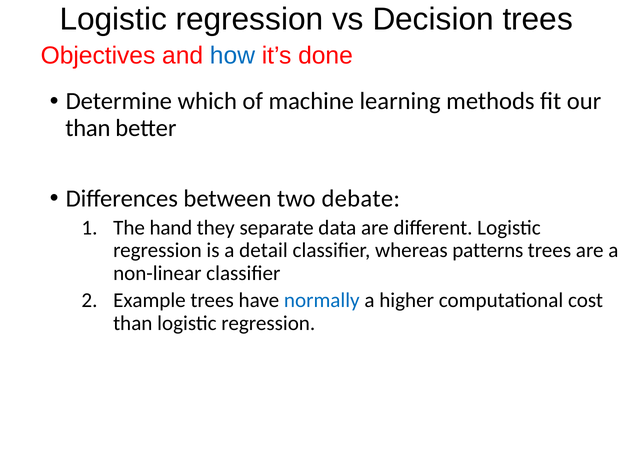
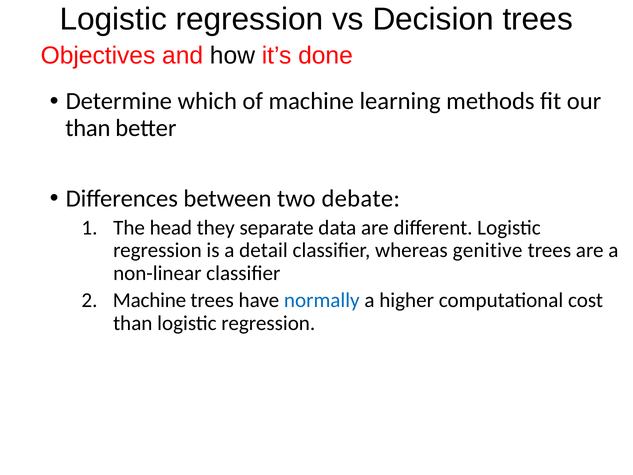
how colour: blue -> black
hand: hand -> head
patterns: patterns -> genitive
Example at (149, 300): Example -> Machine
